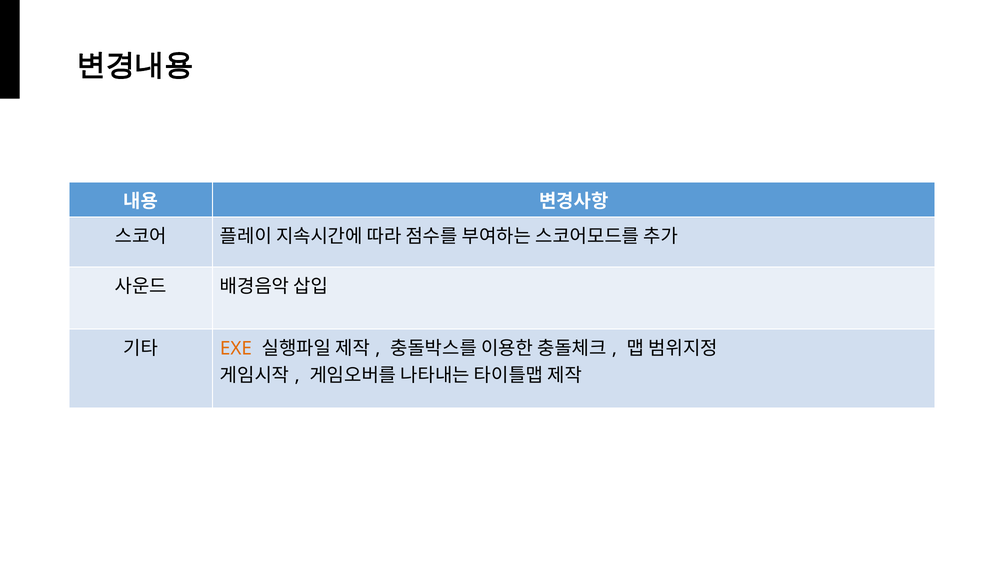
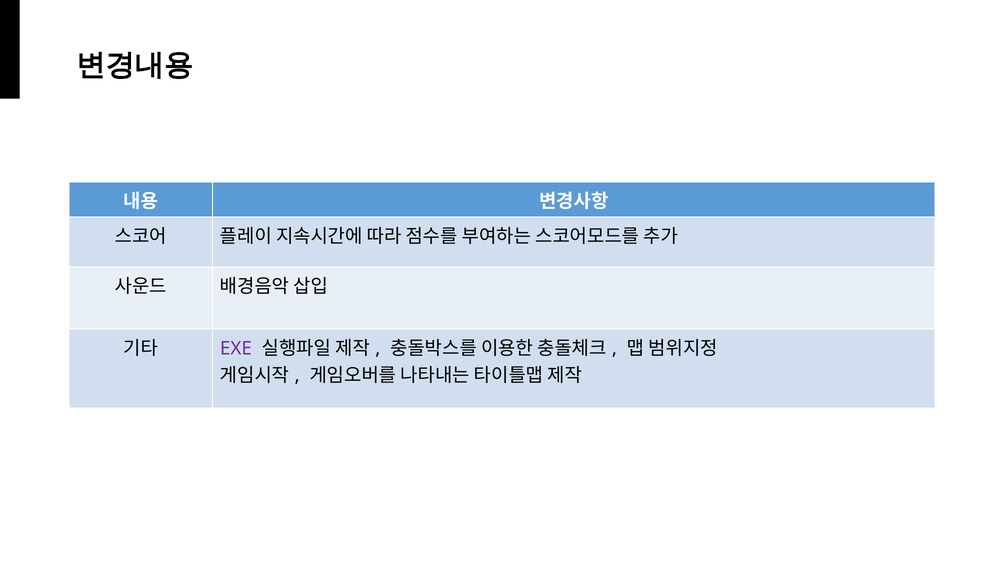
EXE colour: orange -> purple
